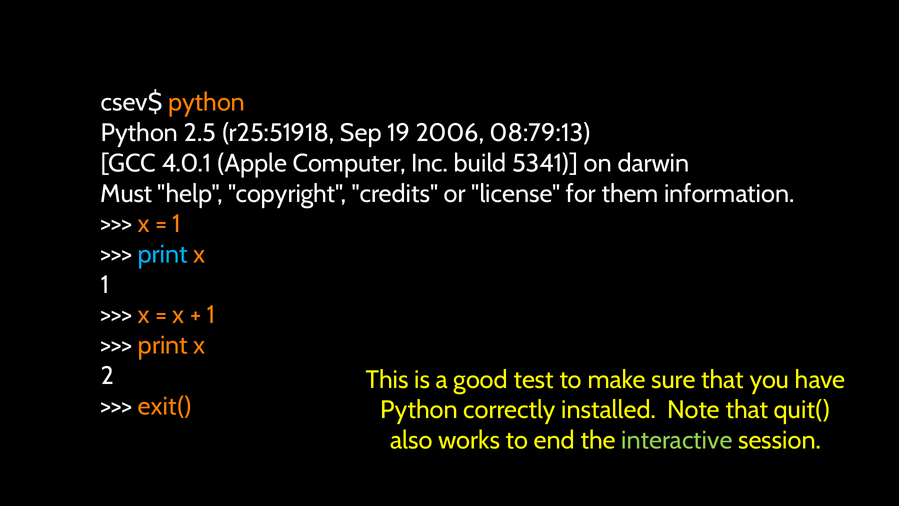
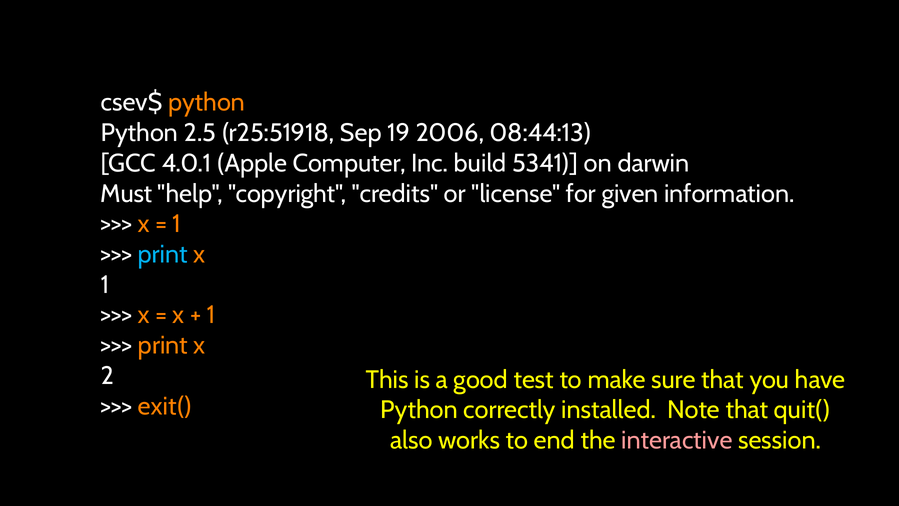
08:79:13: 08:79:13 -> 08:44:13
them: them -> given
interactive colour: light green -> pink
